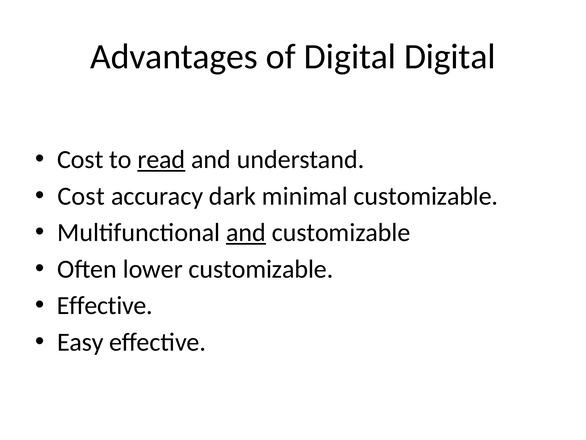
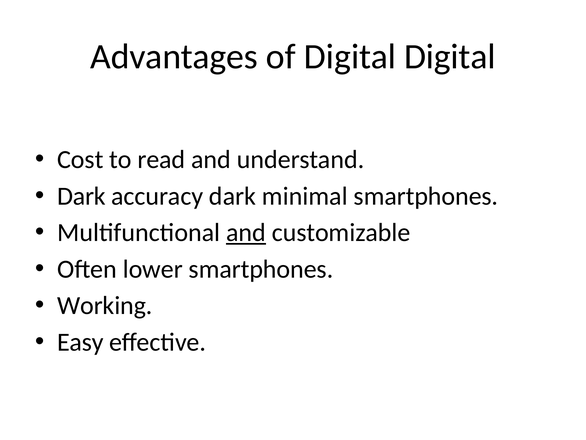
read underline: present -> none
Cost at (81, 196): Cost -> Dark
minimal customizable: customizable -> smartphones
lower customizable: customizable -> smartphones
Effective at (105, 305): Effective -> Working
